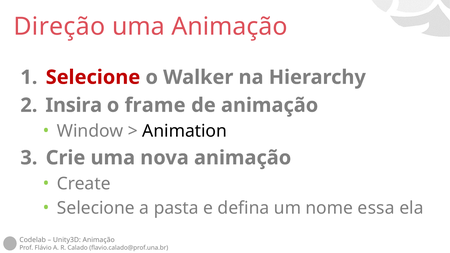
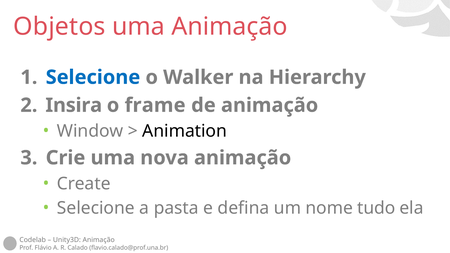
Direção: Direção -> Objetos
Selecione at (93, 77) colour: red -> blue
essa: essa -> tudo
